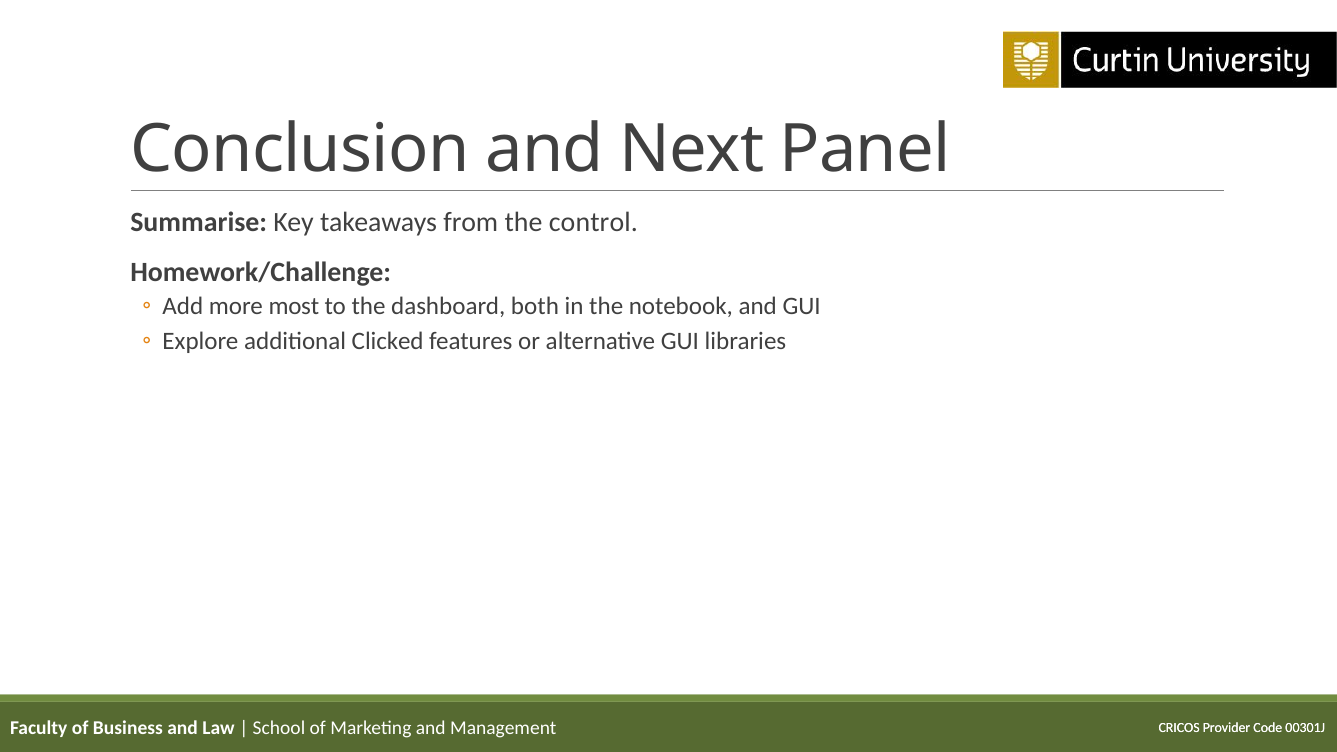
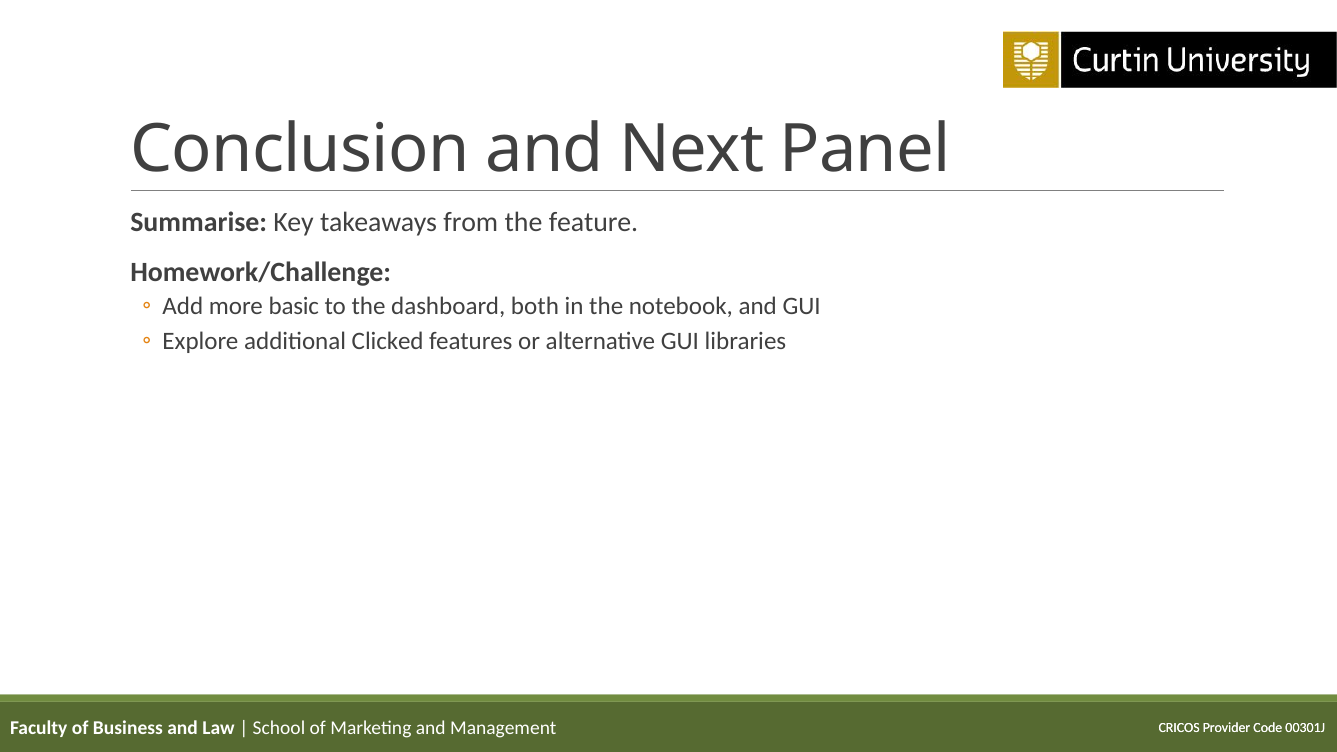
control: control -> feature
most: most -> basic
